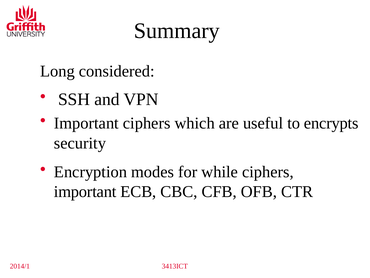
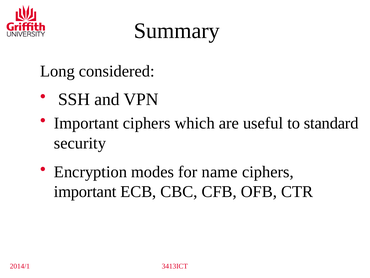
encrypts: encrypts -> standard
while: while -> name
